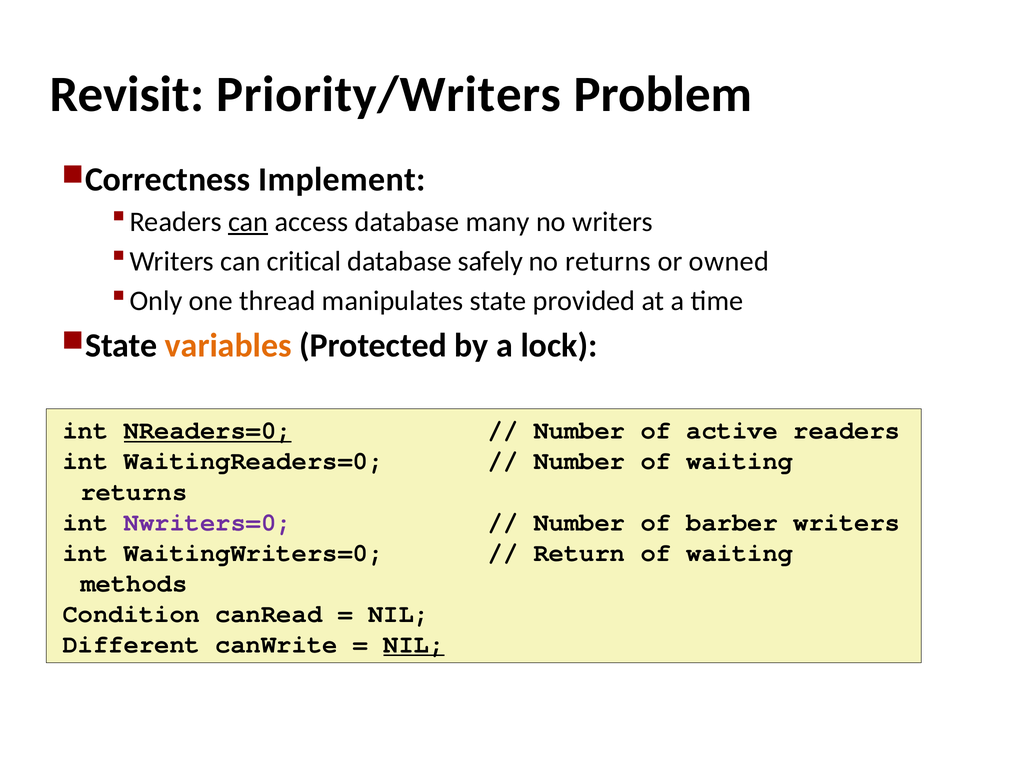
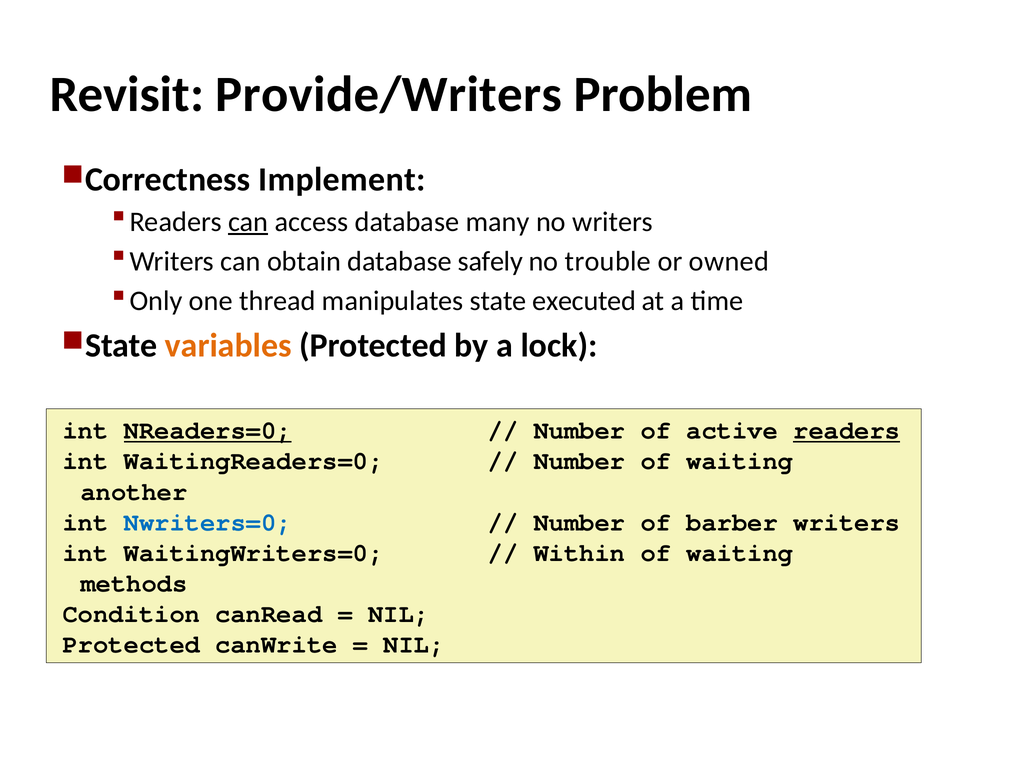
Priority/Writers: Priority/Writers -> Provide/Writers
critical: critical -> obtain
no returns: returns -> trouble
provided: provided -> executed
readers at (847, 431) underline: none -> present
returns at (134, 492): returns -> another
Nwriters=0 colour: purple -> blue
Return: Return -> Within
Different at (131, 645): Different -> Protected
NIL at (414, 645) underline: present -> none
